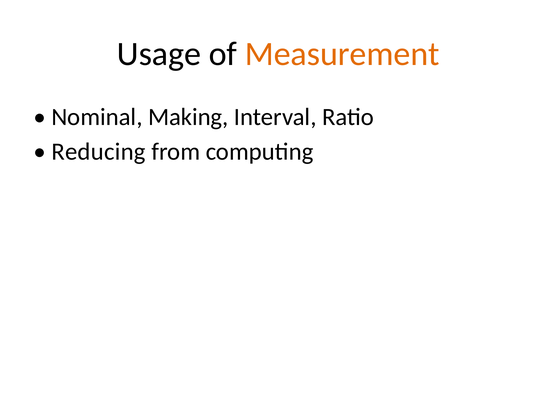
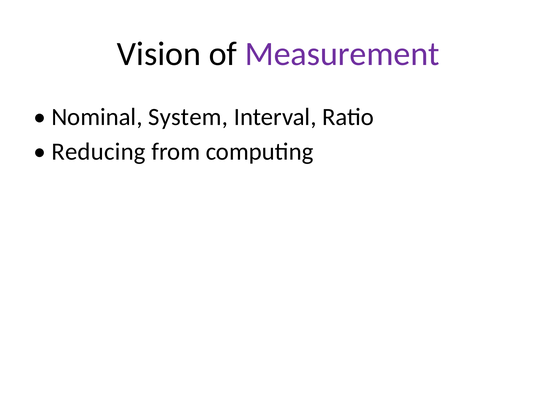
Usage: Usage -> Vision
Measurement colour: orange -> purple
Making: Making -> System
